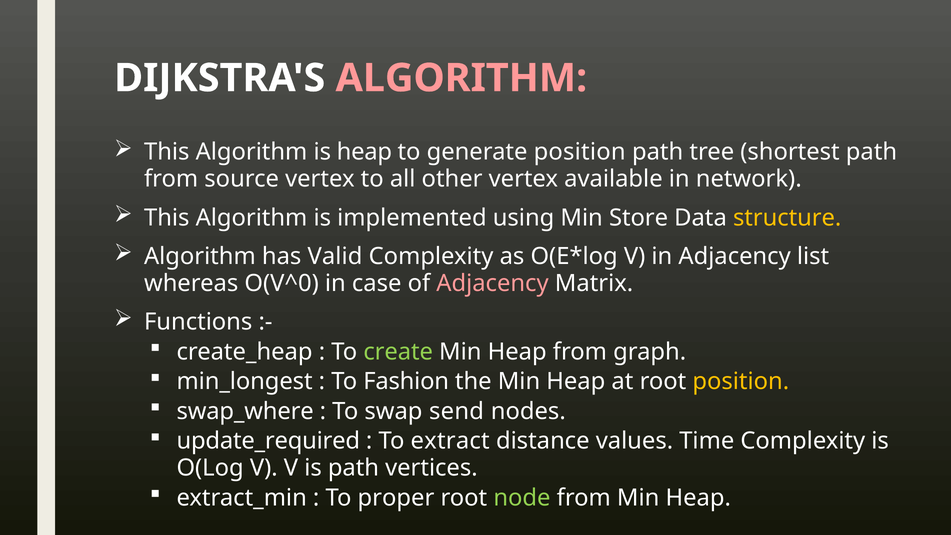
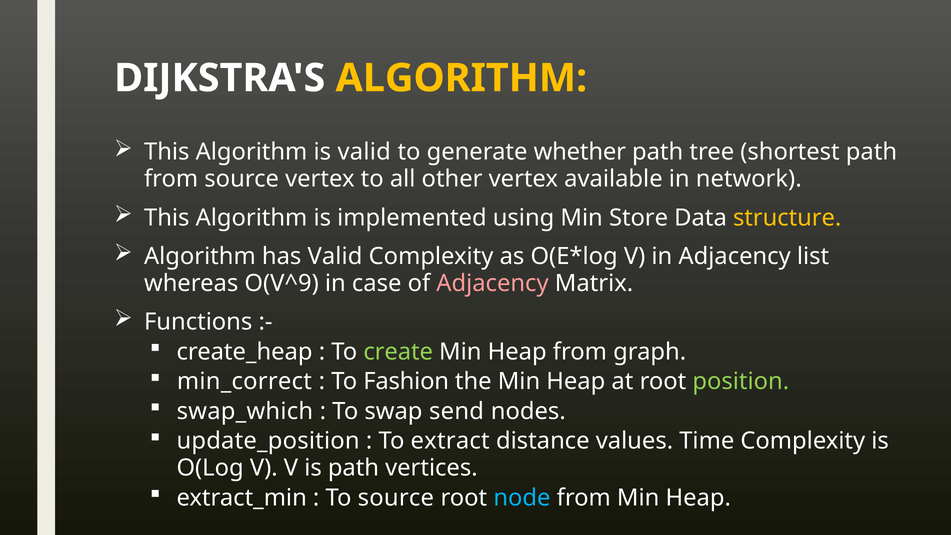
ALGORITHM at (461, 78) colour: pink -> yellow
is heap: heap -> valid
generate position: position -> whether
O(V^0: O(V^0 -> O(V^9
min_longest: min_longest -> min_correct
position at (741, 381) colour: yellow -> light green
swap_where: swap_where -> swap_which
update_required: update_required -> update_position
To proper: proper -> source
node colour: light green -> light blue
